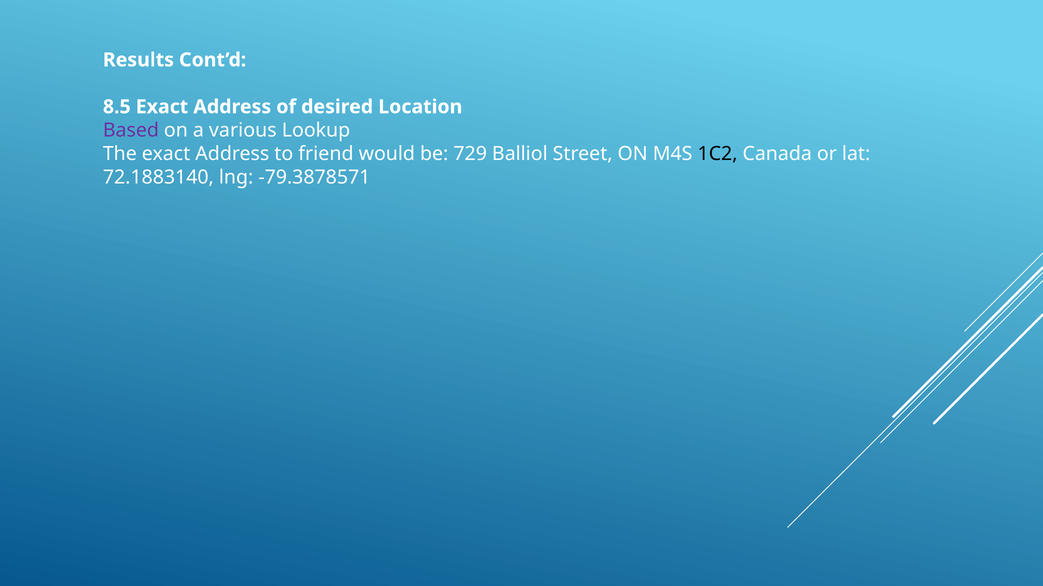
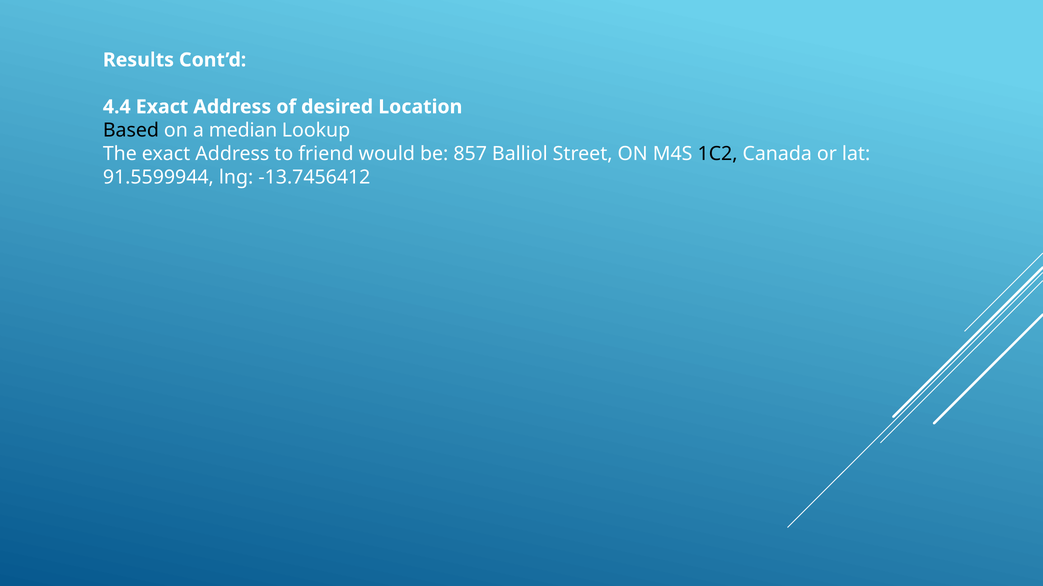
8.5: 8.5 -> 4.4
Based colour: purple -> black
various: various -> median
729: 729 -> 857
72.1883140: 72.1883140 -> 91.5599944
-79.3878571: -79.3878571 -> -13.7456412
